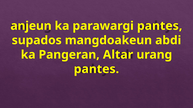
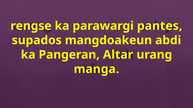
anjeun: anjeun -> rengse
pantes at (96, 69): pantes -> manga
